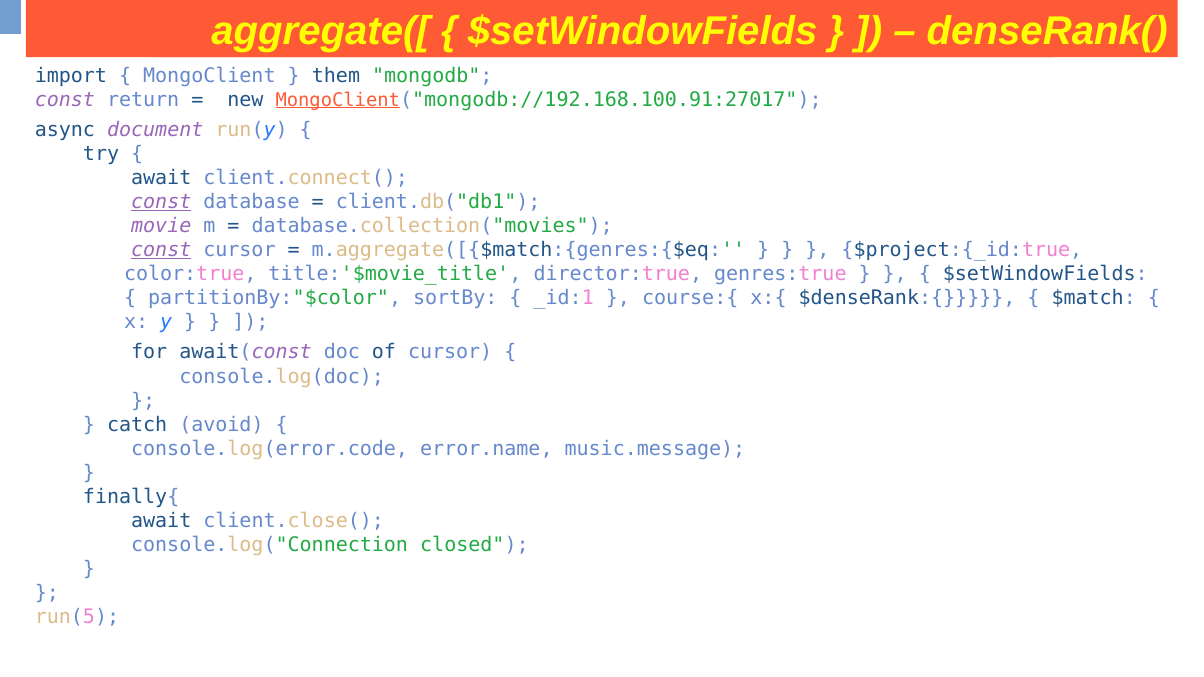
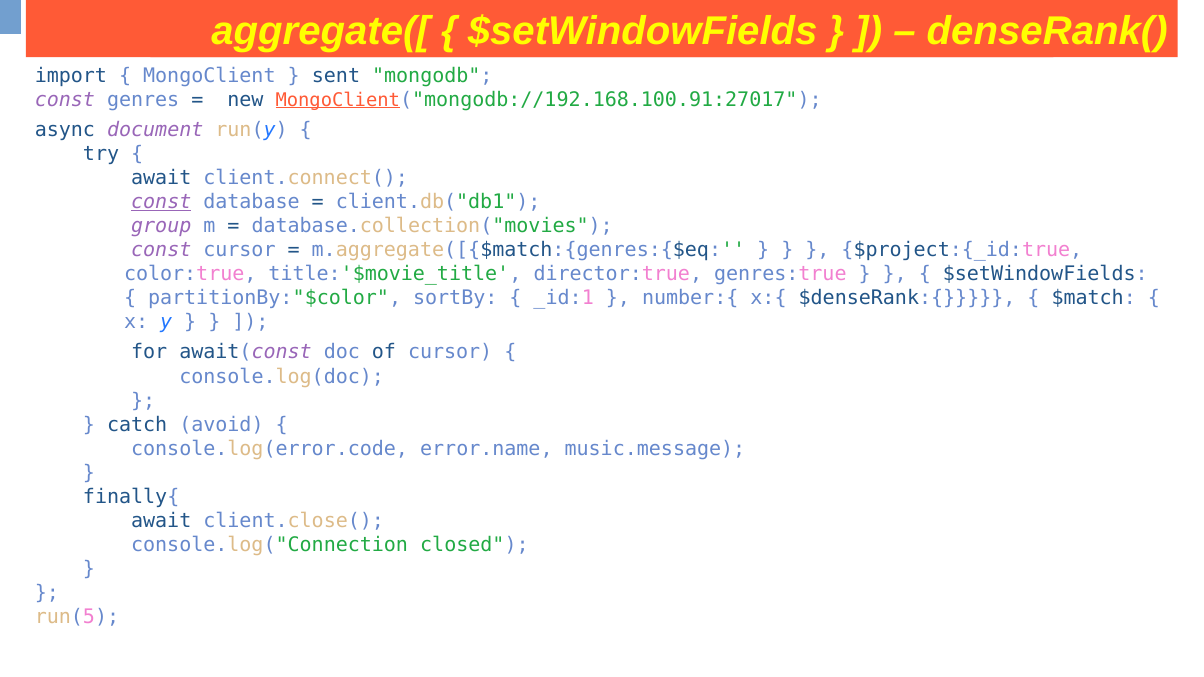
them: them -> sent
return: return -> genres
movie: movie -> group
const at (161, 250) underline: present -> none
course:{: course:{ -> number:{
